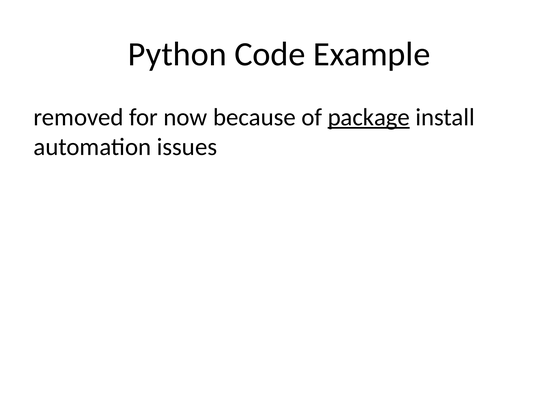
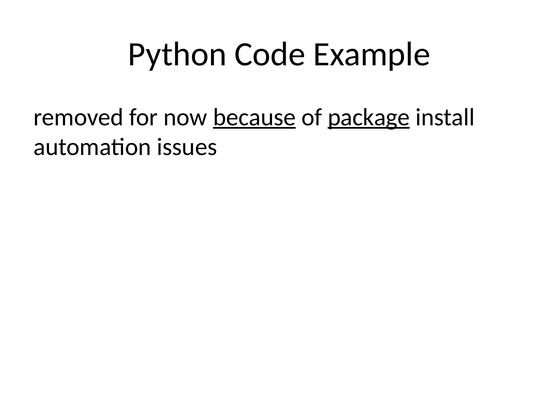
because underline: none -> present
